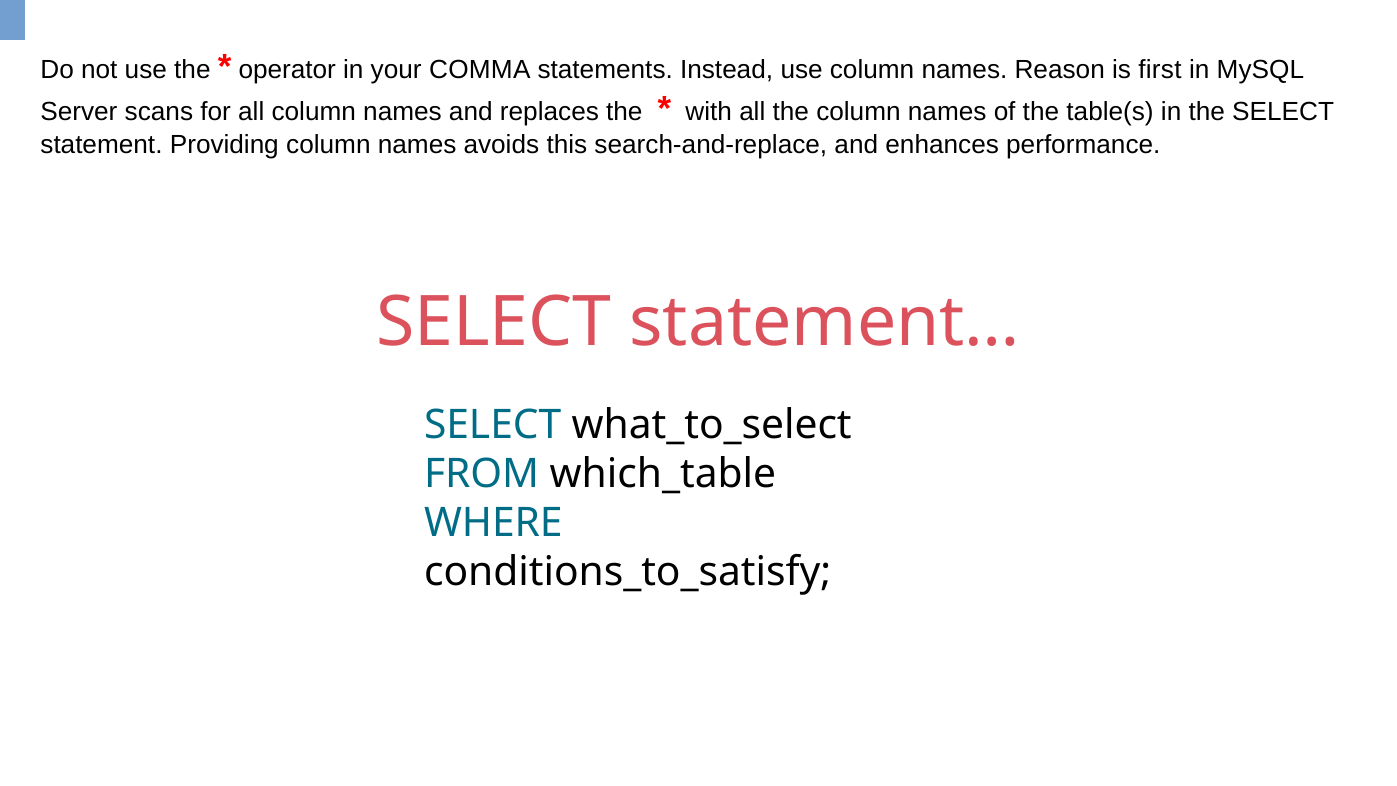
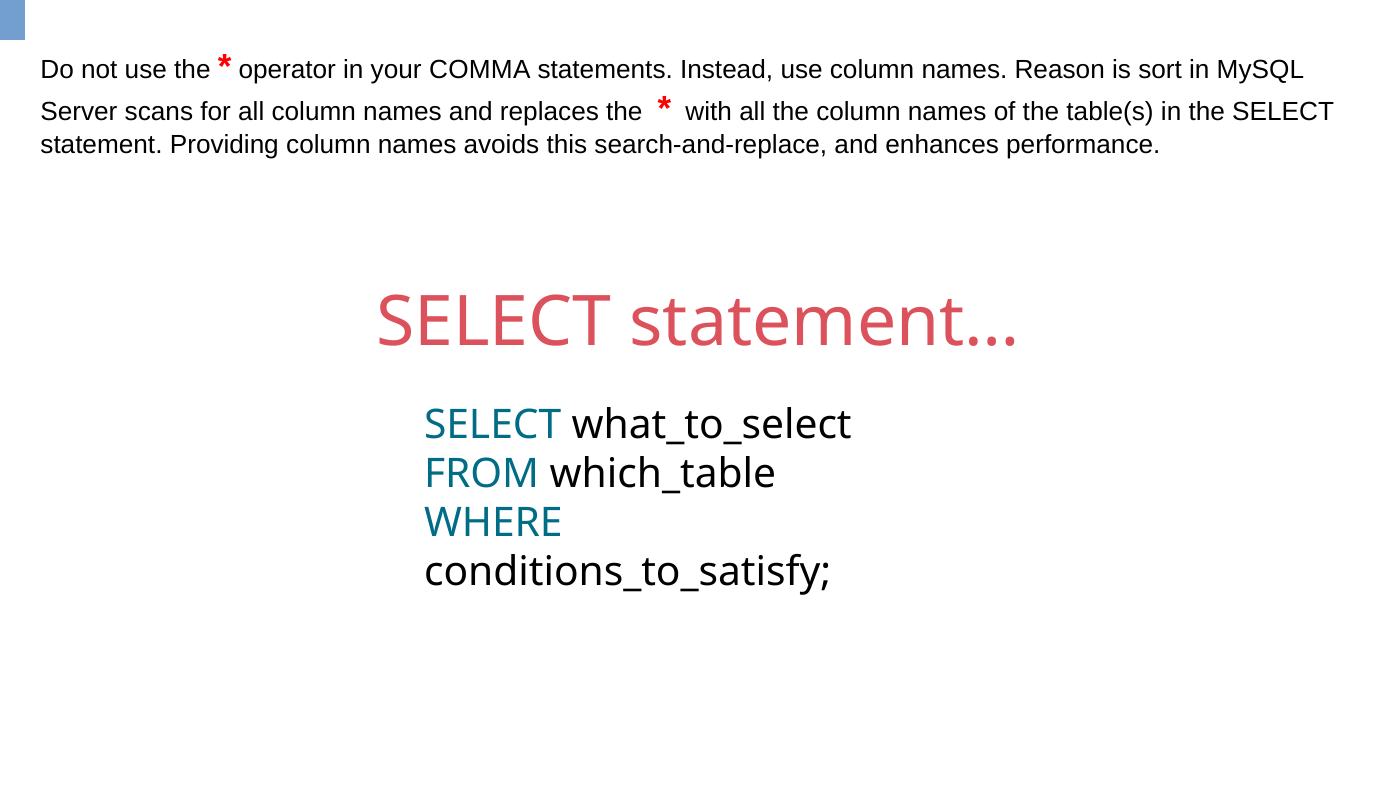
first: first -> sort
